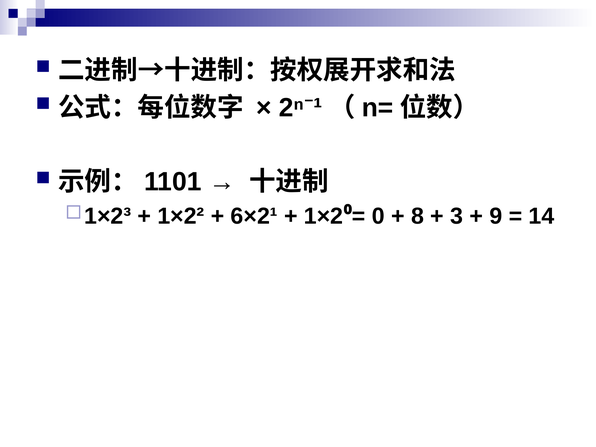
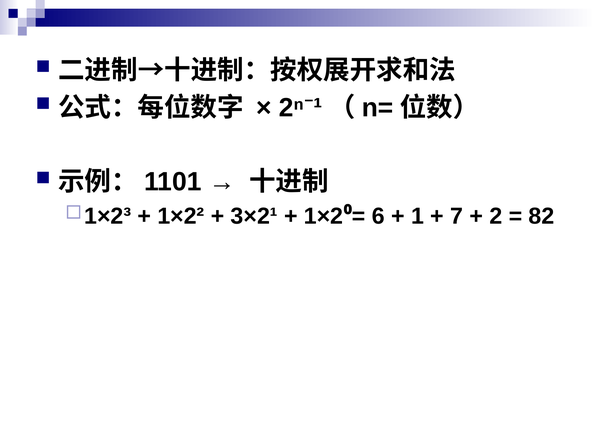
6×2¹: 6×2¹ -> 3×2¹
0: 0 -> 6
8: 8 -> 1
3: 3 -> 7
9: 9 -> 2
14: 14 -> 82
